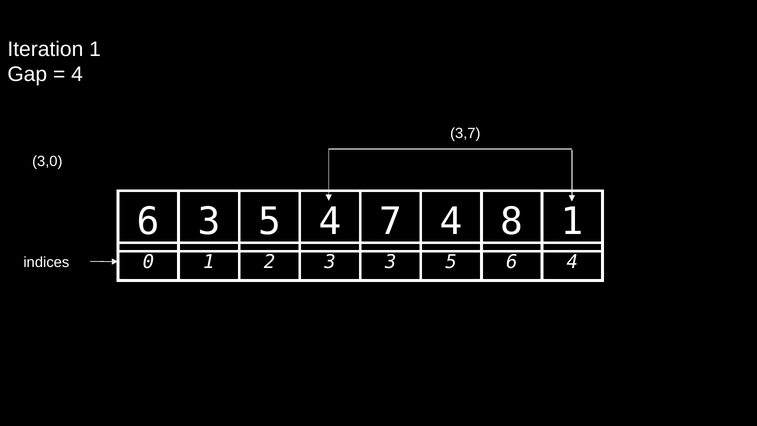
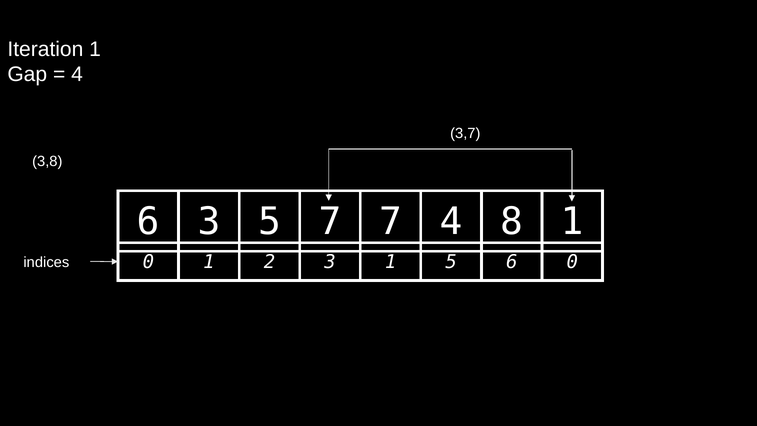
3,0: 3,0 -> 3,8
5 4: 4 -> 7
3 3: 3 -> 1
6 4: 4 -> 0
